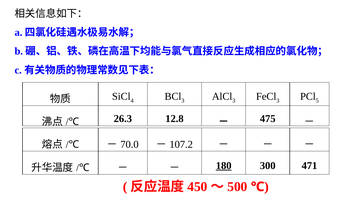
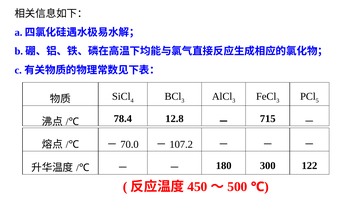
26.3: 26.3 -> 78.4
475: 475 -> 715
180 underline: present -> none
471: 471 -> 122
